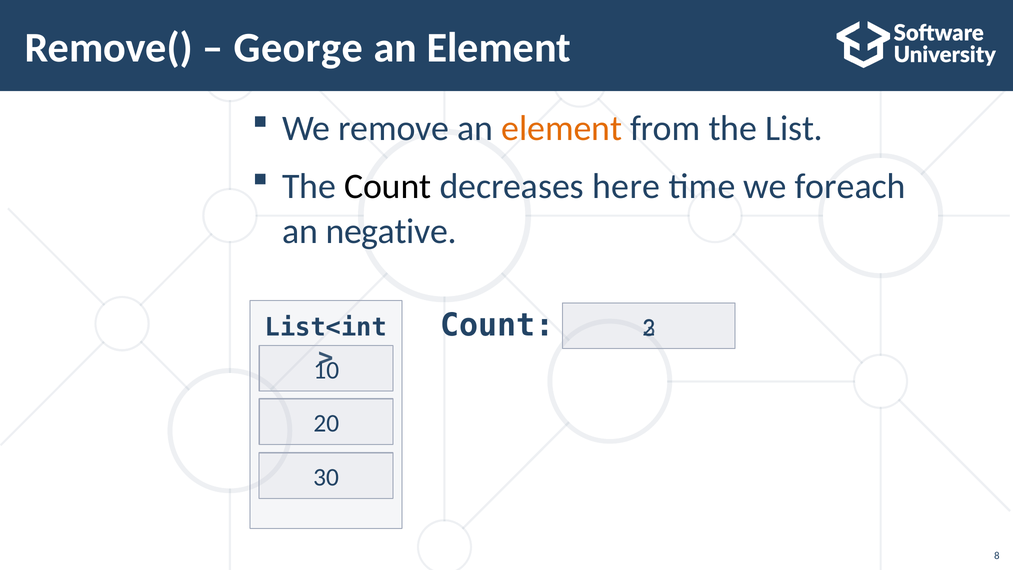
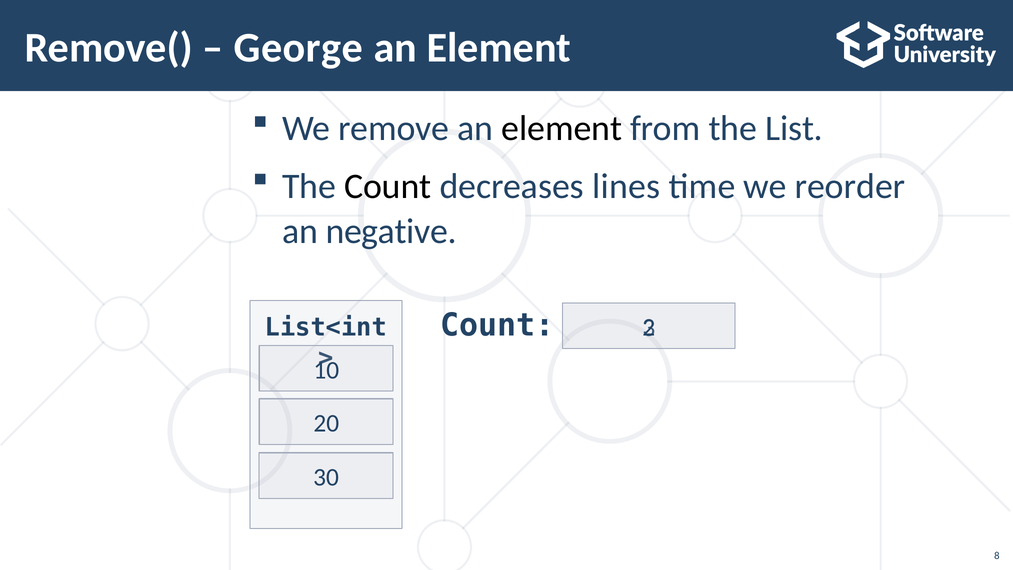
element at (562, 129) colour: orange -> black
here: here -> lines
foreach: foreach -> reorder
